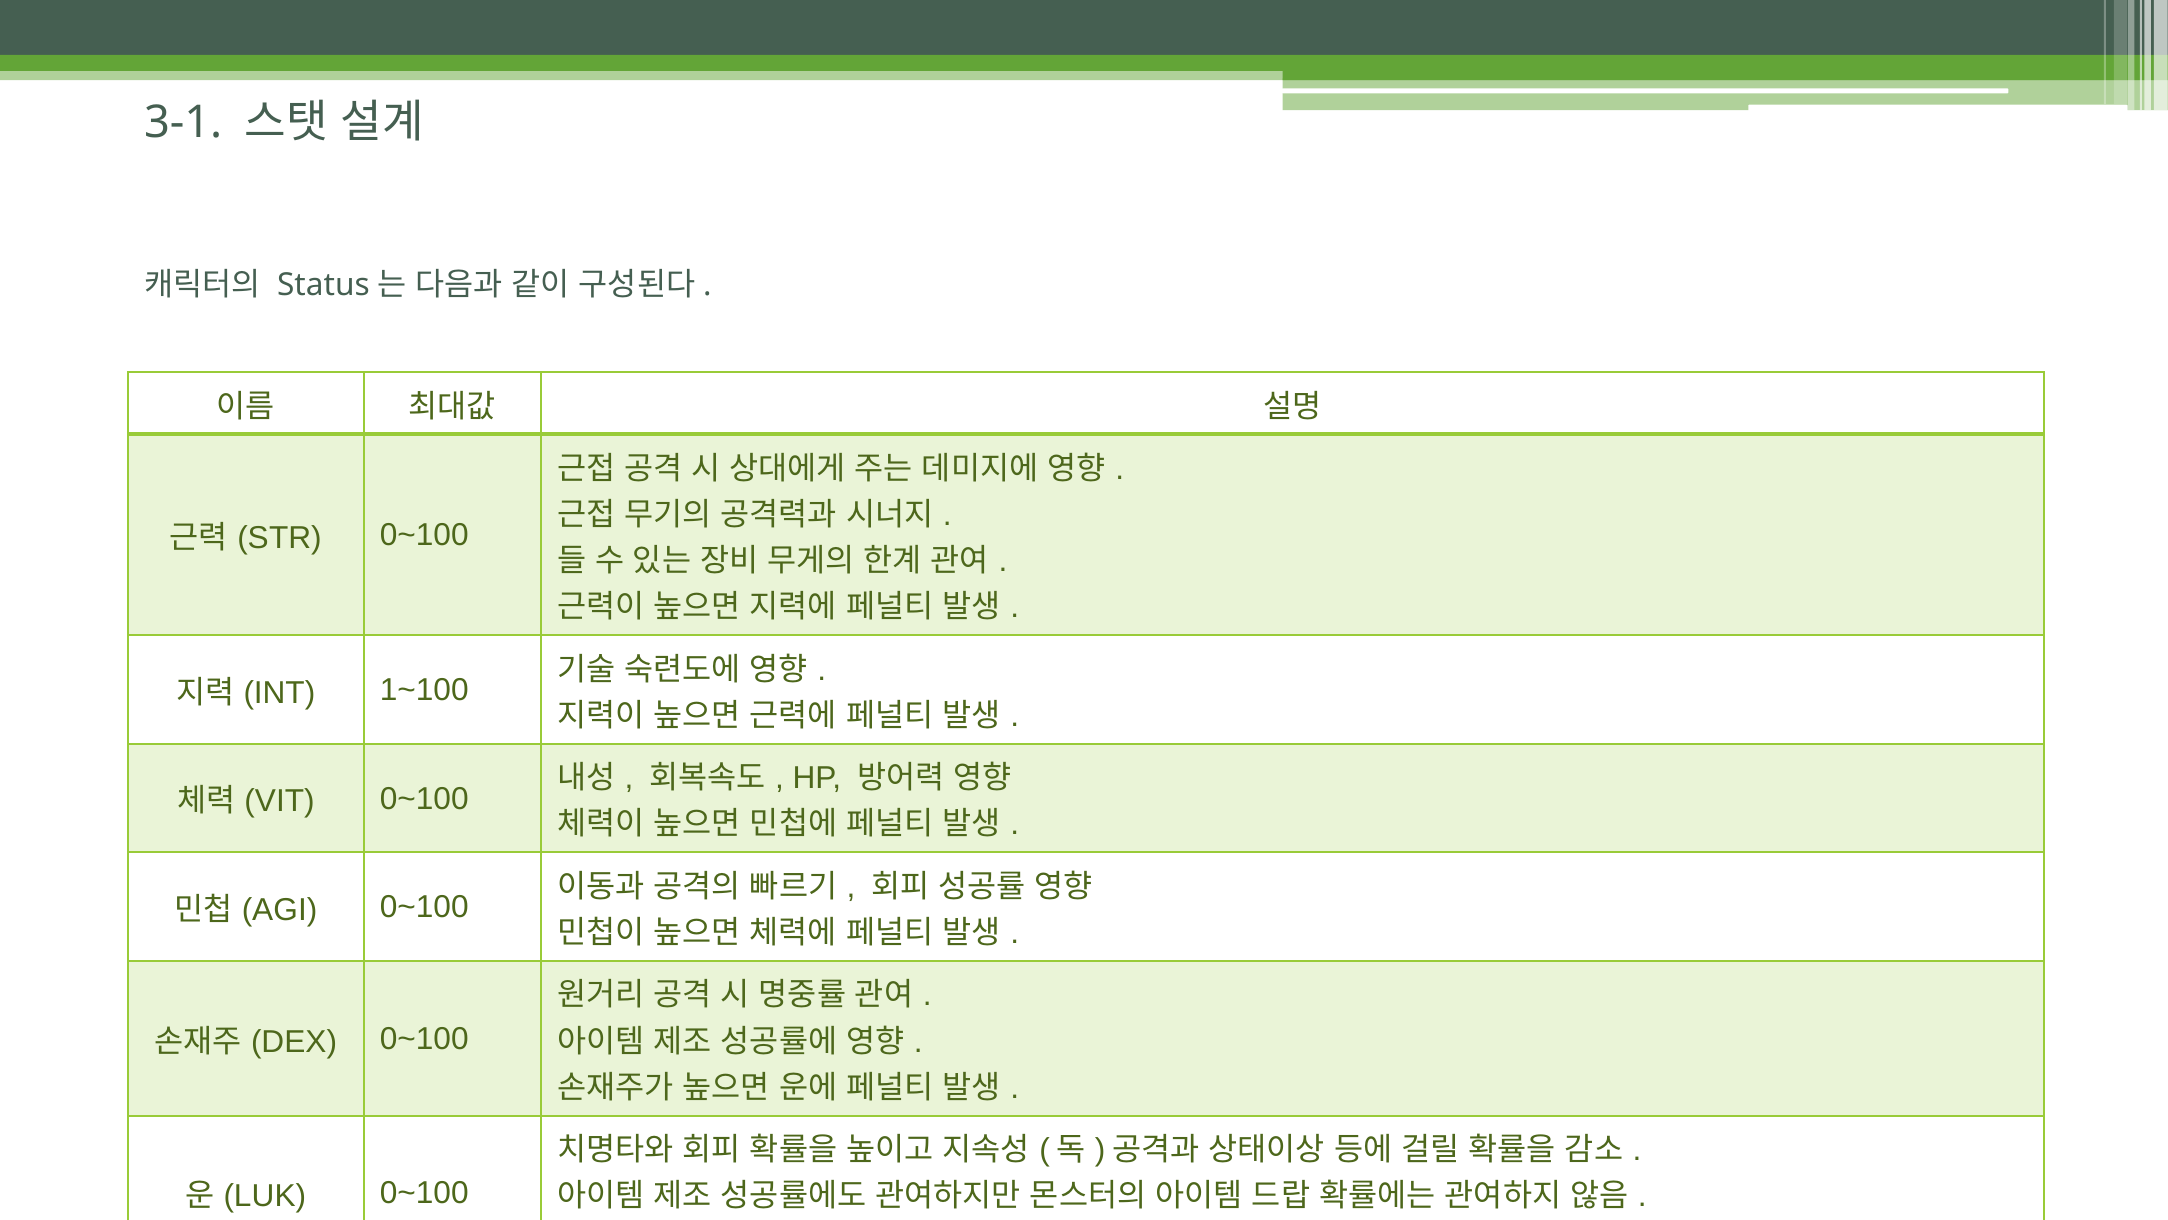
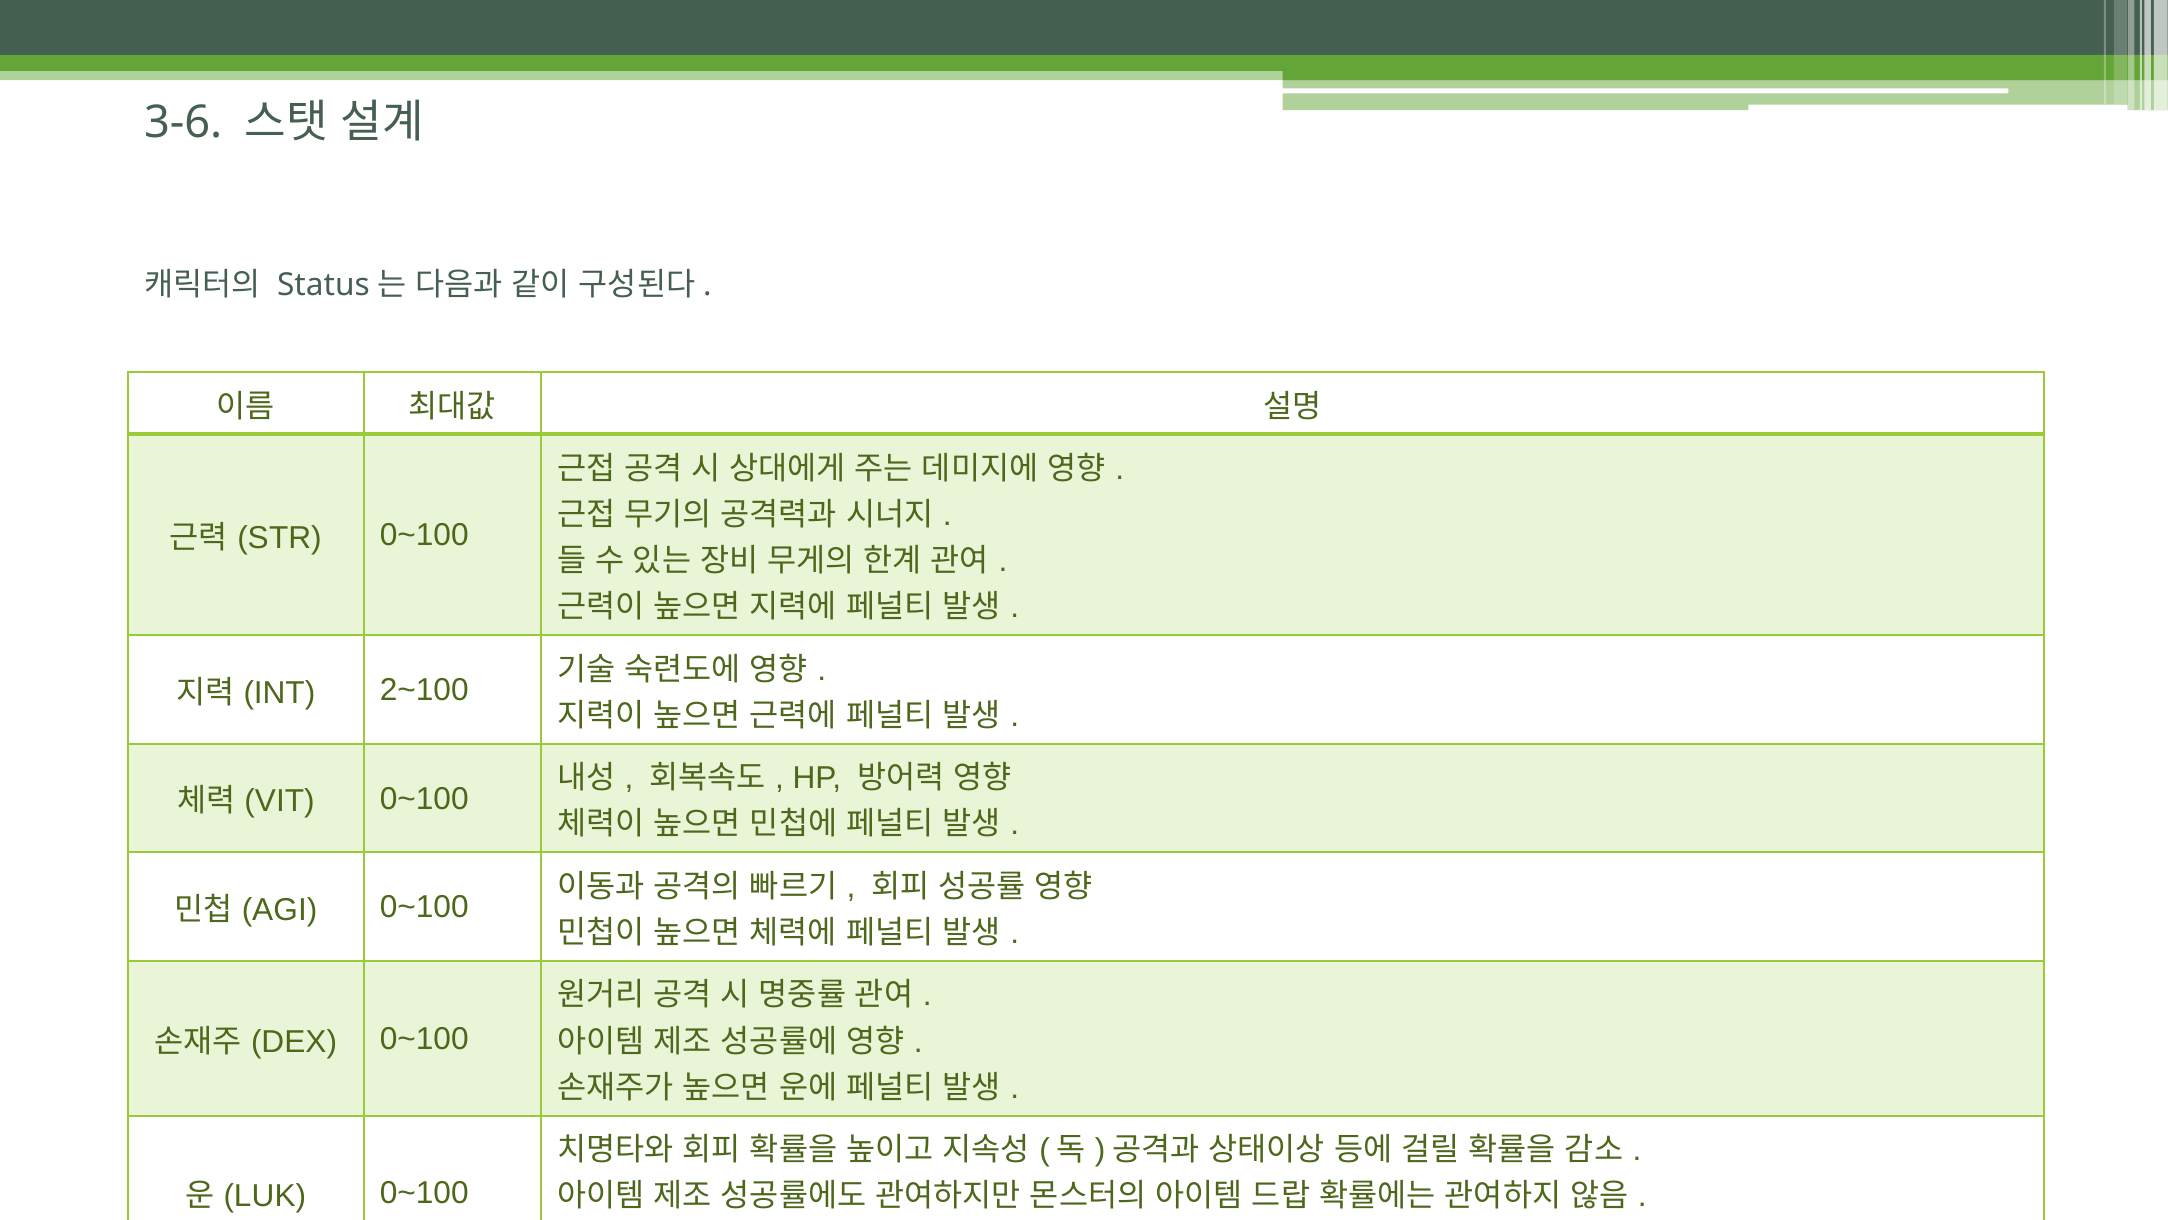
3-1: 3-1 -> 3-6
1~100: 1~100 -> 2~100
